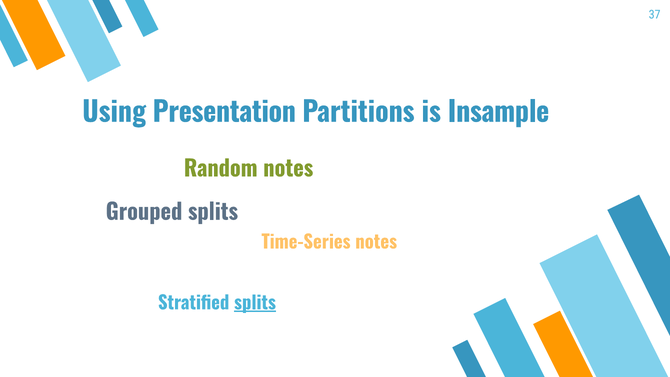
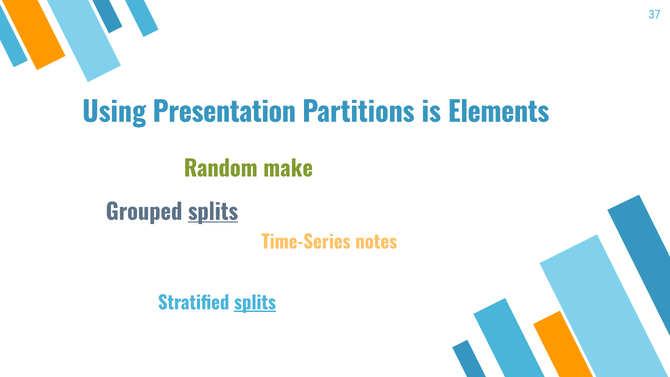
Insample: Insample -> Elements
Random notes: notes -> make
splits at (213, 212) underline: none -> present
